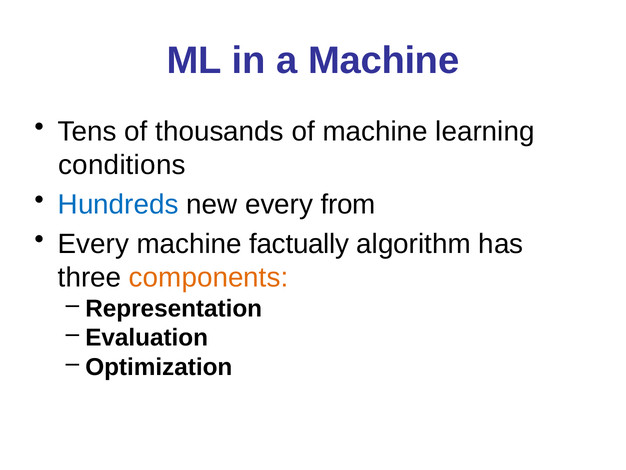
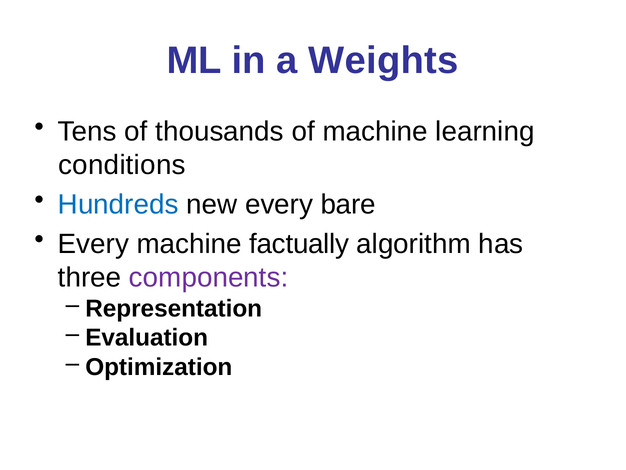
a Machine: Machine -> Weights
from: from -> bare
components colour: orange -> purple
